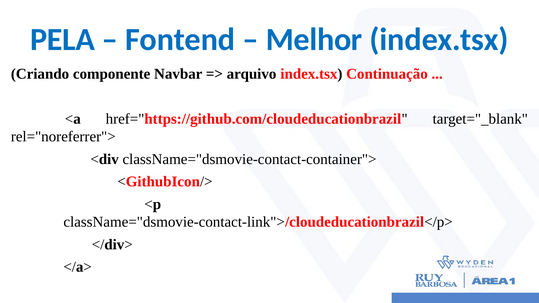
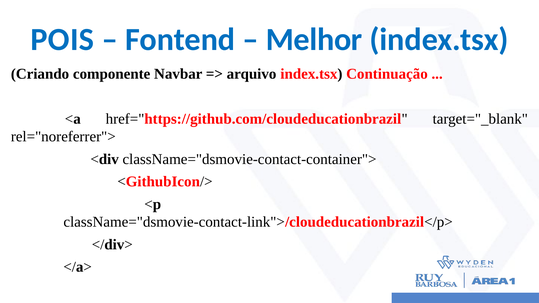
PELA: PELA -> POIS
